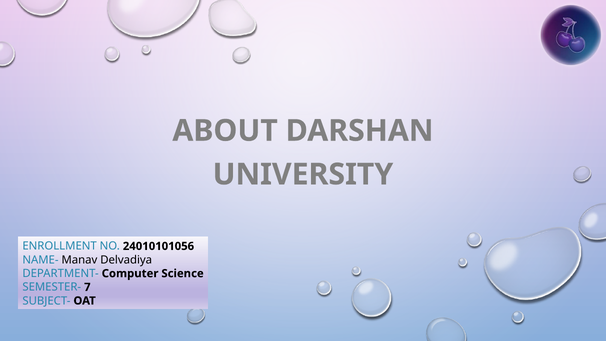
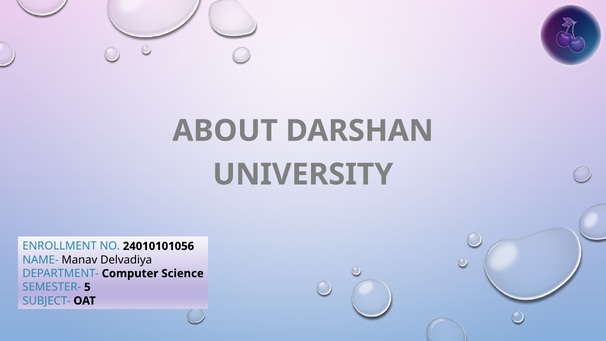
7: 7 -> 5
